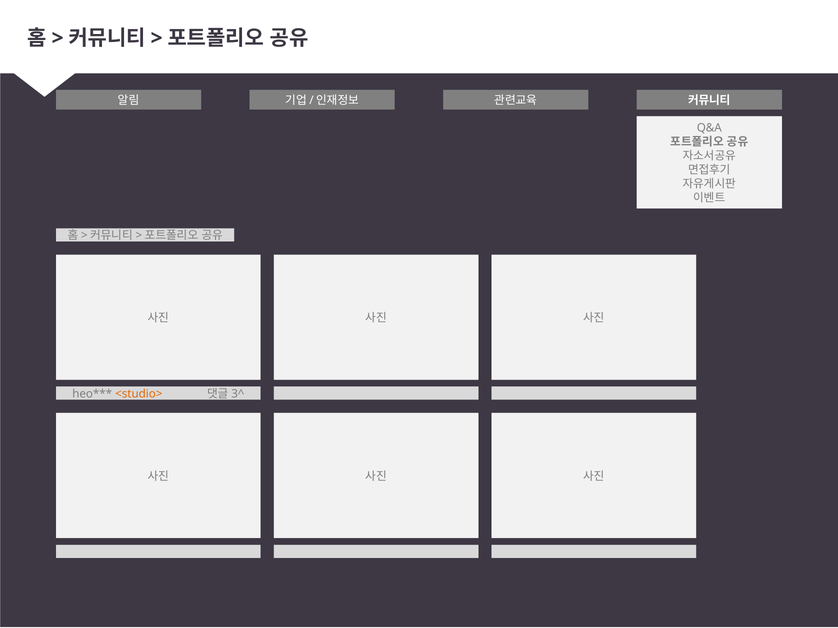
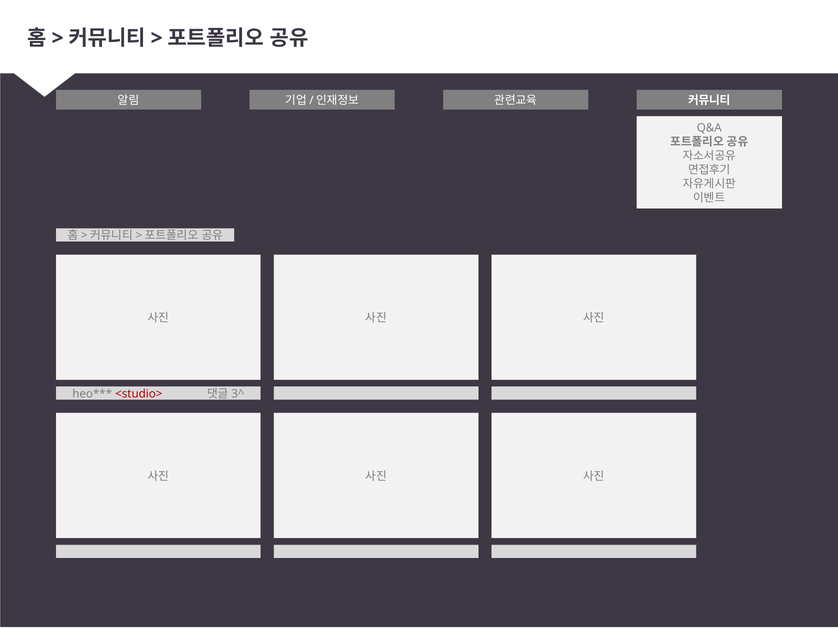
<studio> colour: orange -> red
